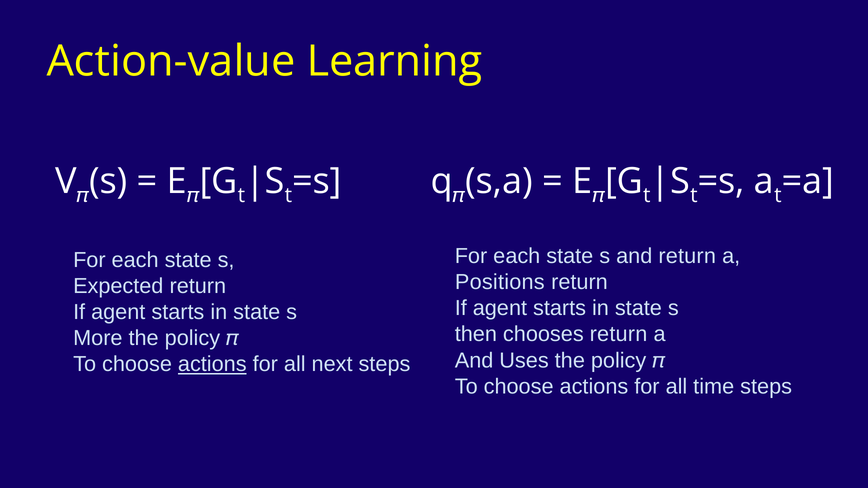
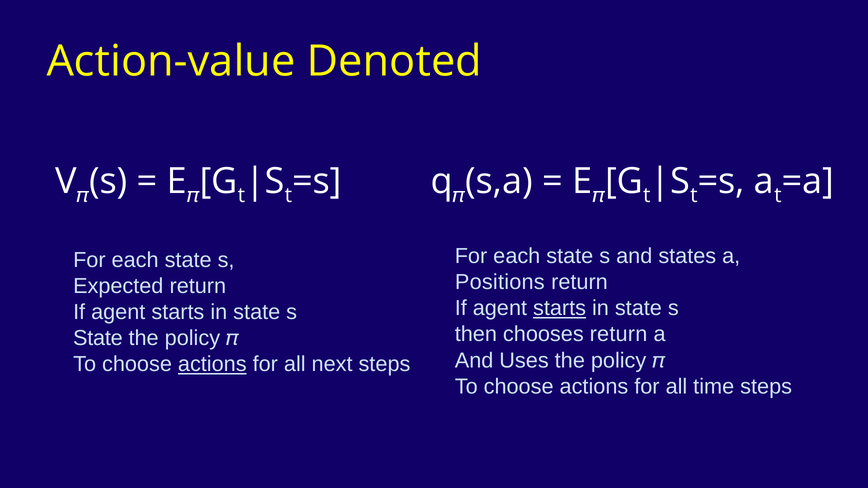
Learning: Learning -> Denoted
and return: return -> states
starts at (560, 308) underline: none -> present
More at (98, 338): More -> State
